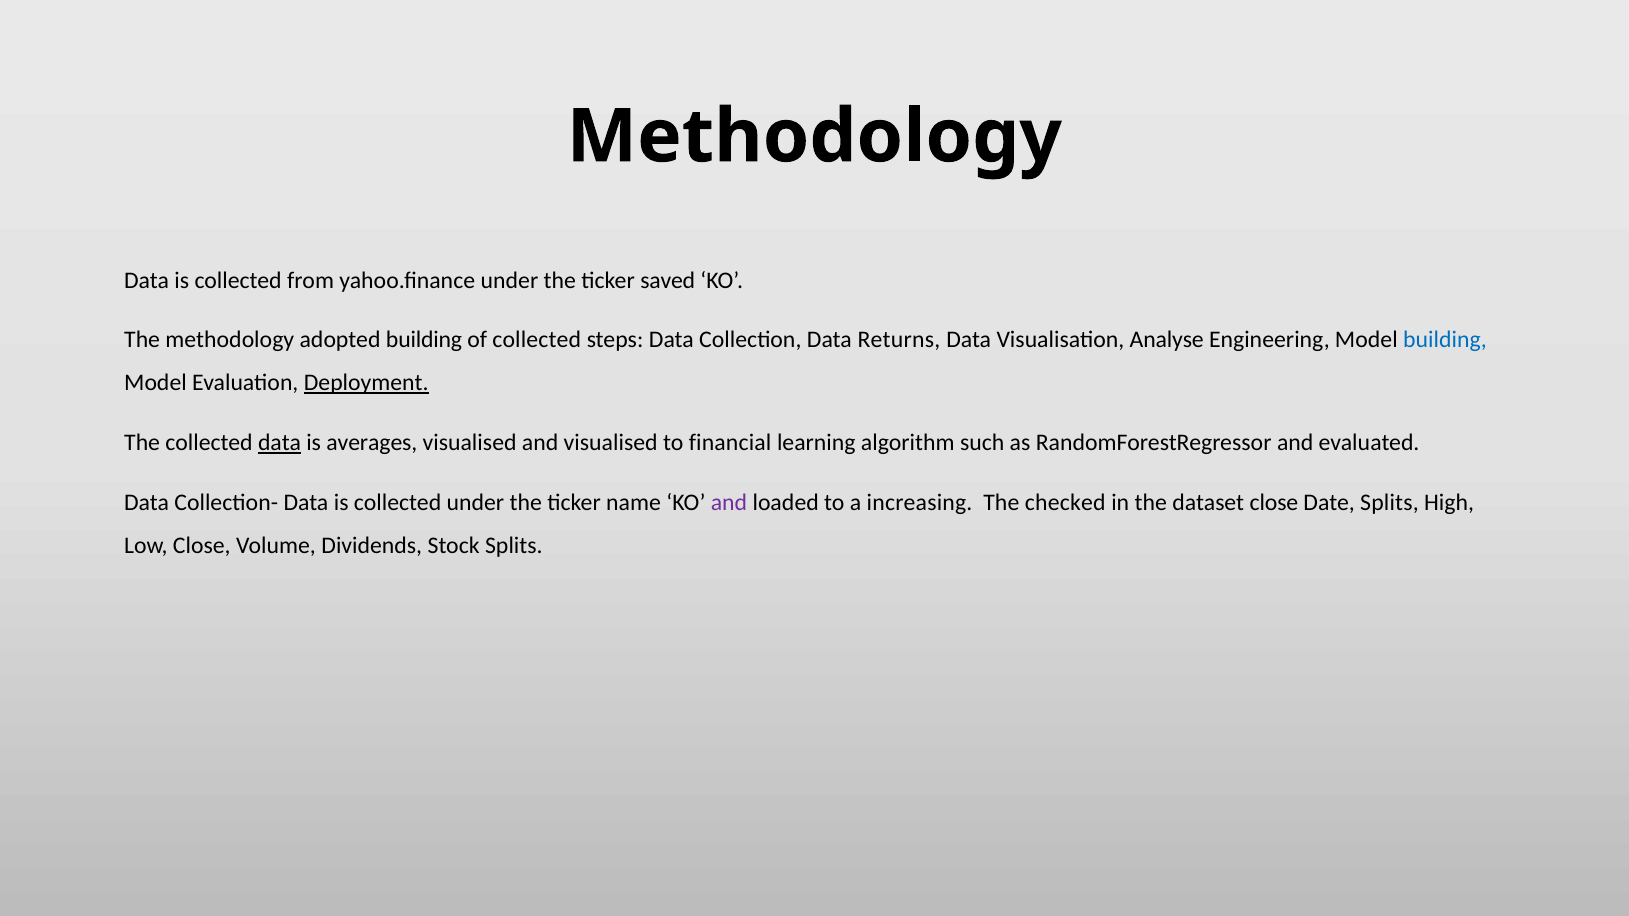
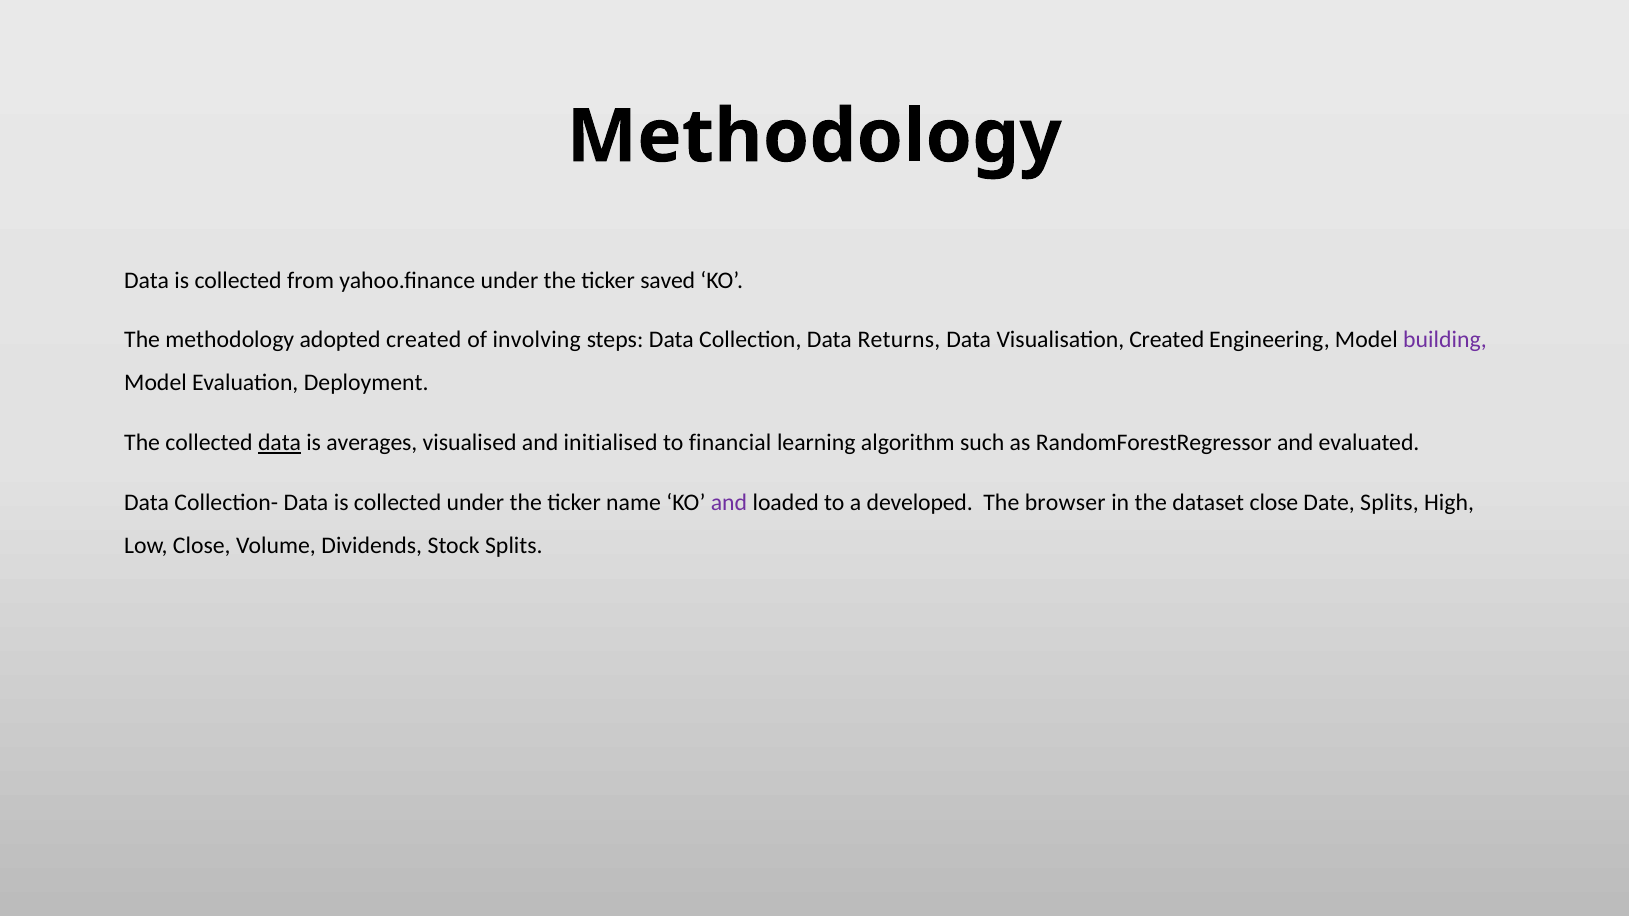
adopted building: building -> created
of collected: collected -> involving
Visualisation Analyse: Analyse -> Created
building at (1445, 340) colour: blue -> purple
Deployment underline: present -> none
and visualised: visualised -> initialised
increasing: increasing -> developed
checked: checked -> browser
